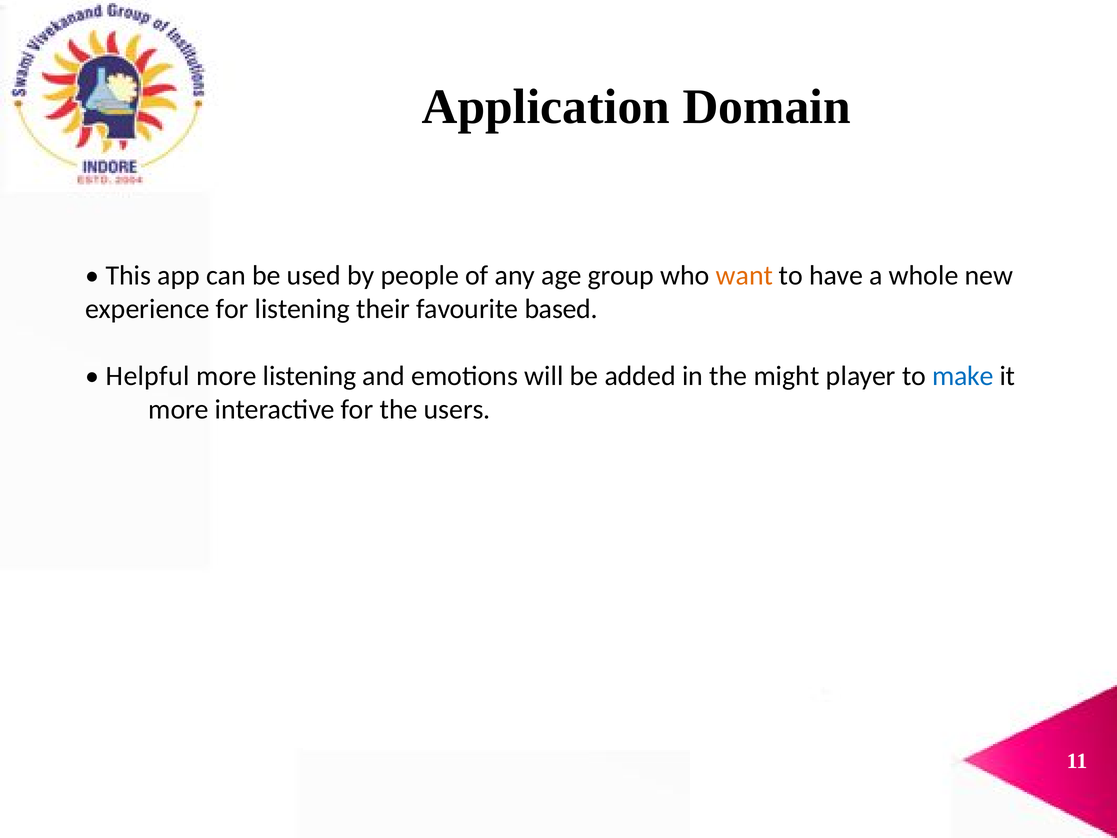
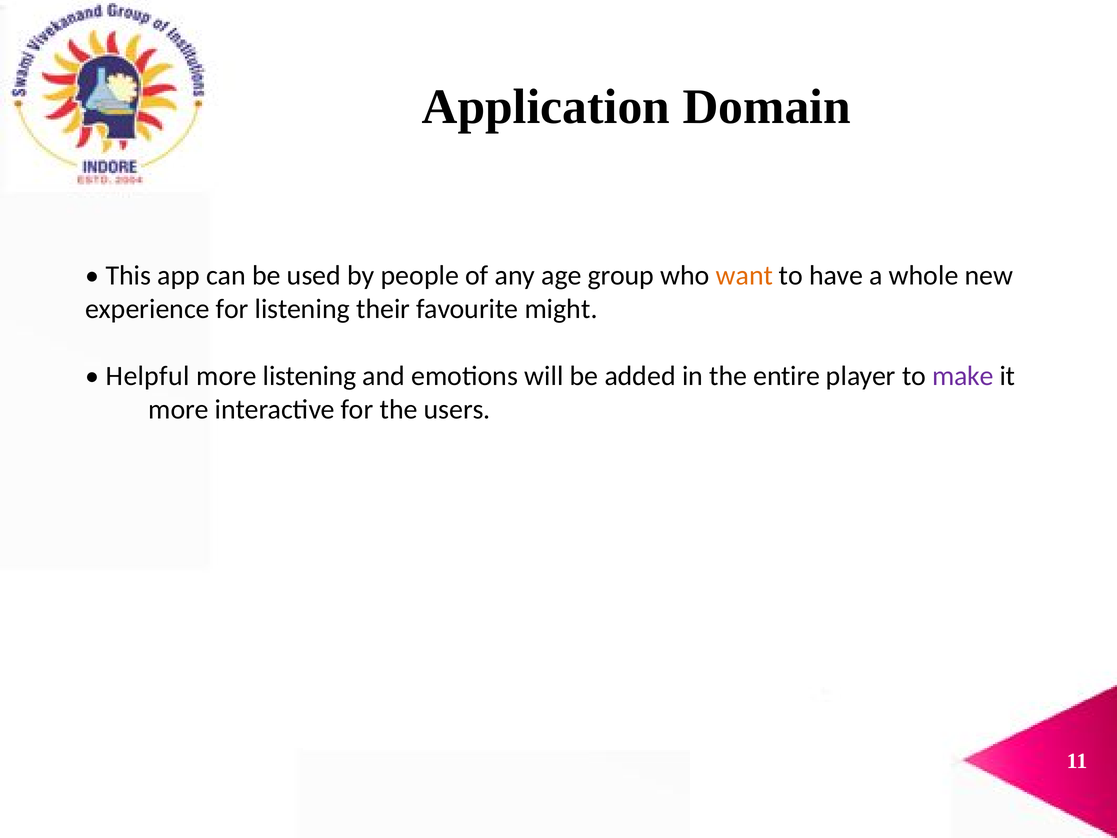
based: based -> might
might: might -> entire
make colour: blue -> purple
